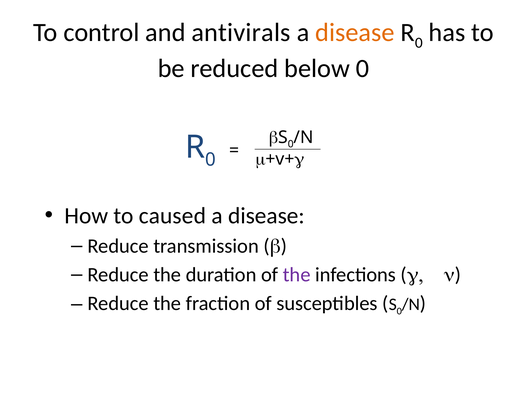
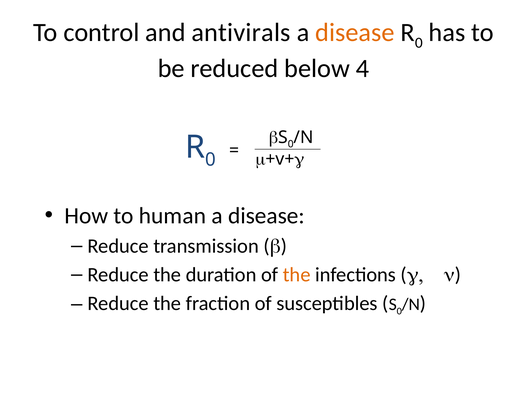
below 0: 0 -> 4
caused: caused -> human
the at (297, 275) colour: purple -> orange
